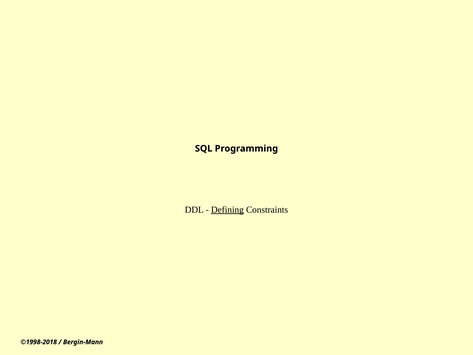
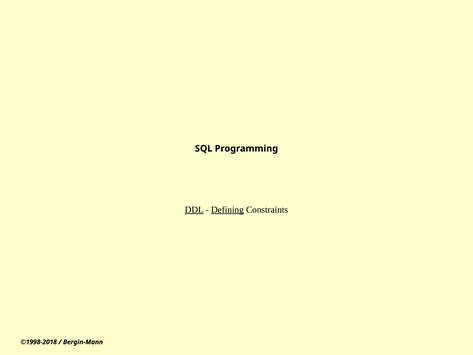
DDL underline: none -> present
